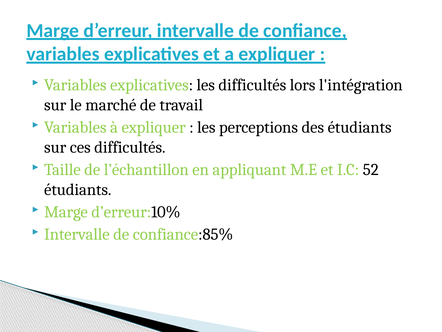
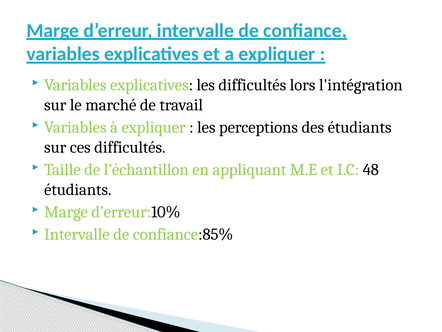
52: 52 -> 48
